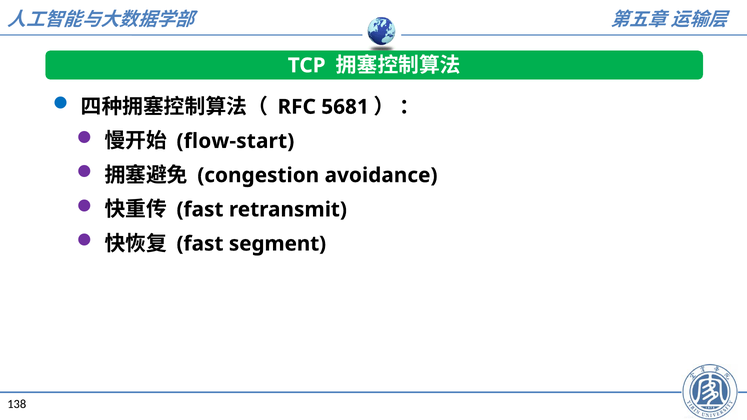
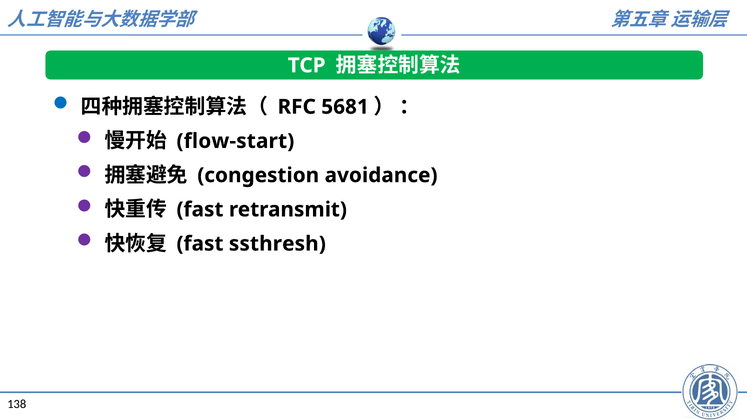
segment: segment -> ssthresh
